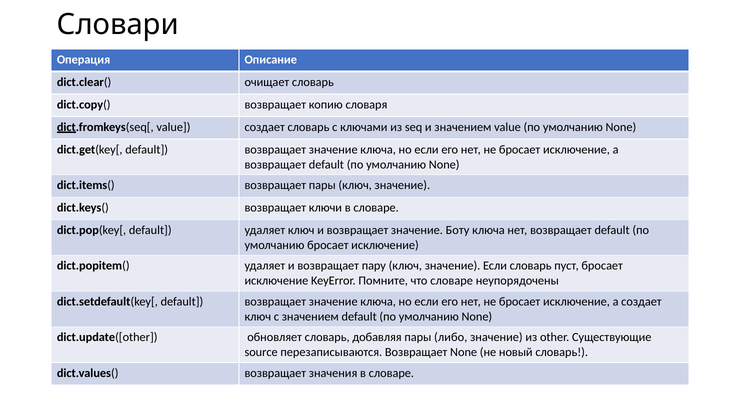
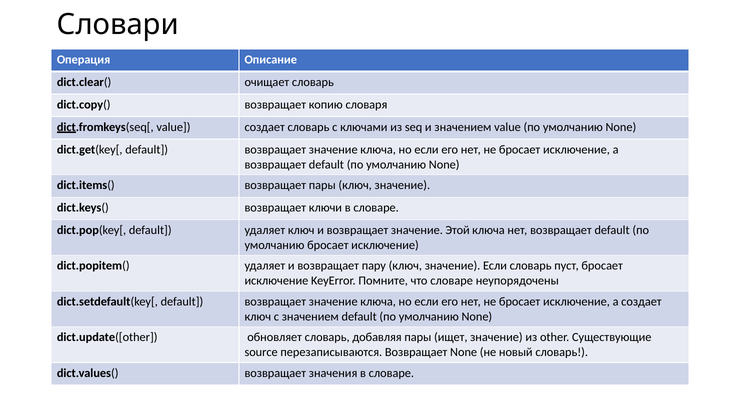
Боту: Боту -> Этой
либо: либо -> ищет
